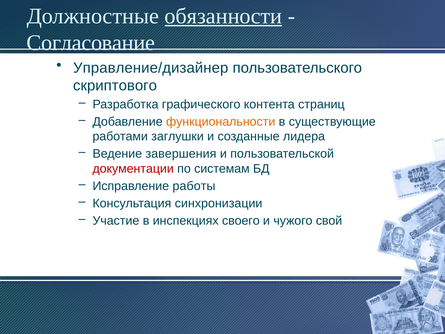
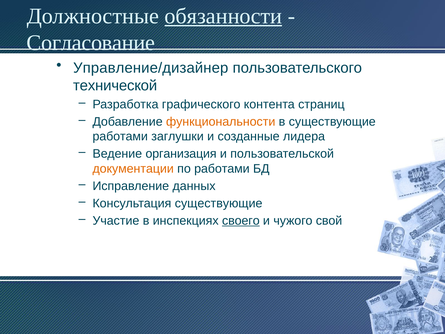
скриптового: скриптового -> технической
завершения: завершения -> организация
документации colour: red -> orange
по системам: системам -> работами
работы: работы -> данных
Консультация синхронизации: синхронизации -> существующие
своего underline: none -> present
